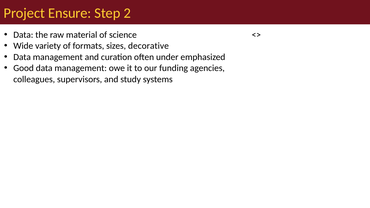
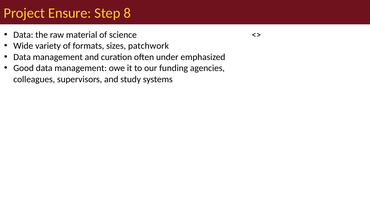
2: 2 -> 8
decorative: decorative -> patchwork
